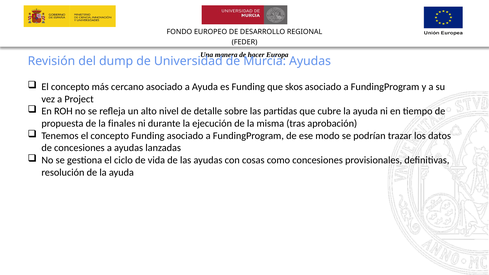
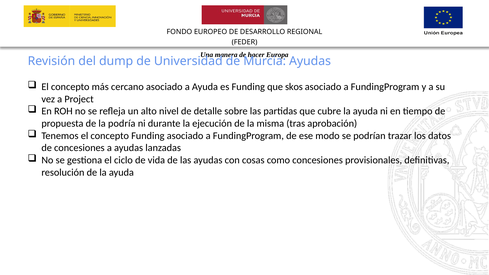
finales: finales -> podría
